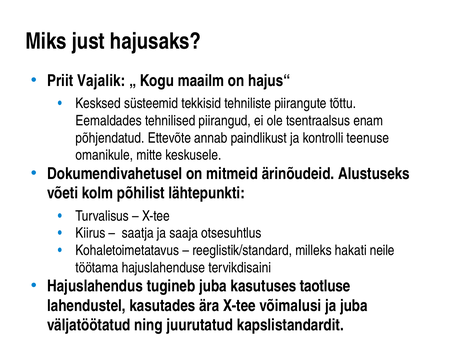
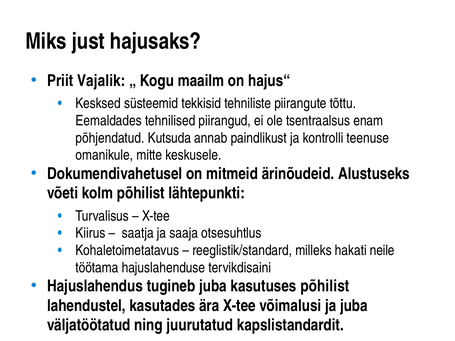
Ettevõte: Ettevõte -> Kutsuda
kasutuses taotluse: taotluse -> põhilist
